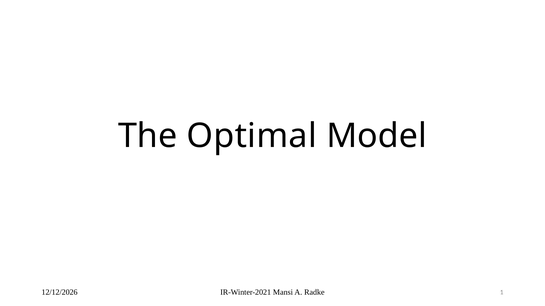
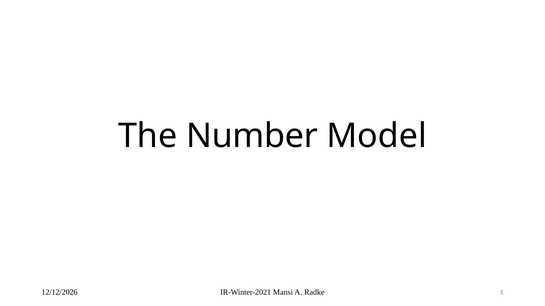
Optimal: Optimal -> Number
